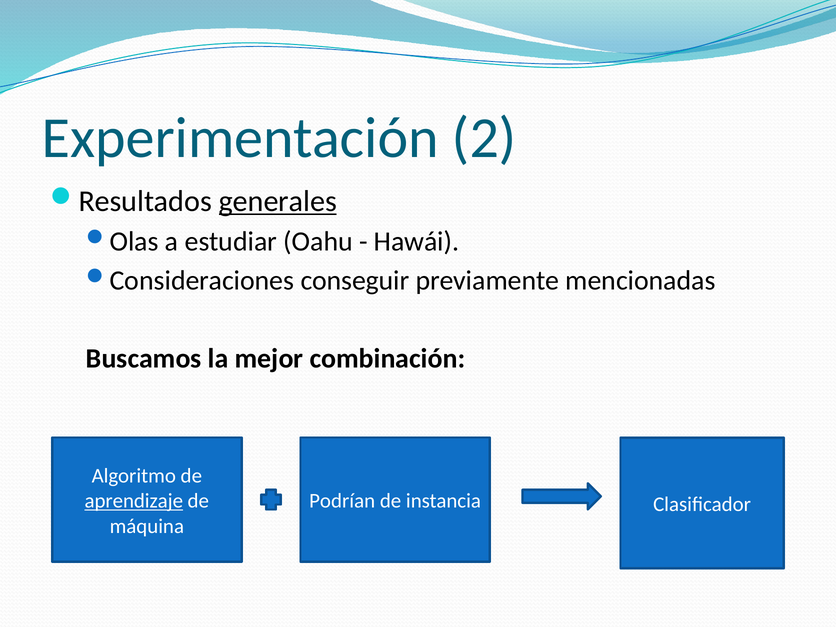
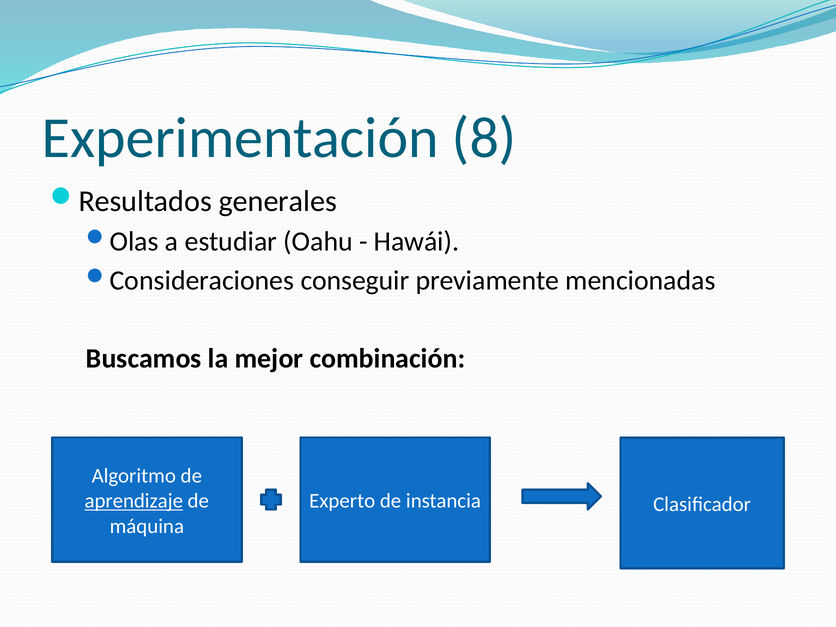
2: 2 -> 8
generales underline: present -> none
Podrían: Podrían -> Experto
